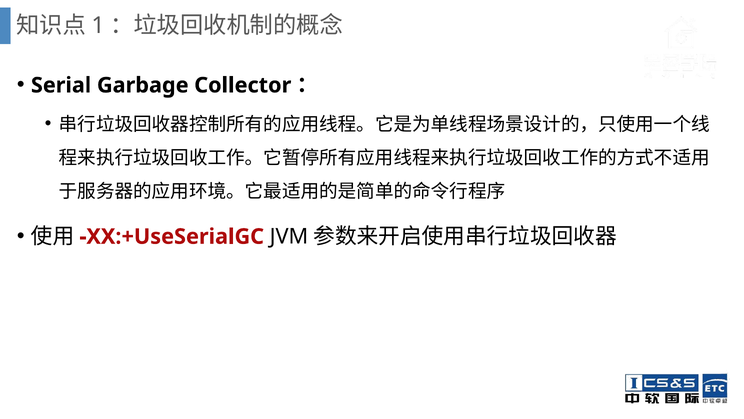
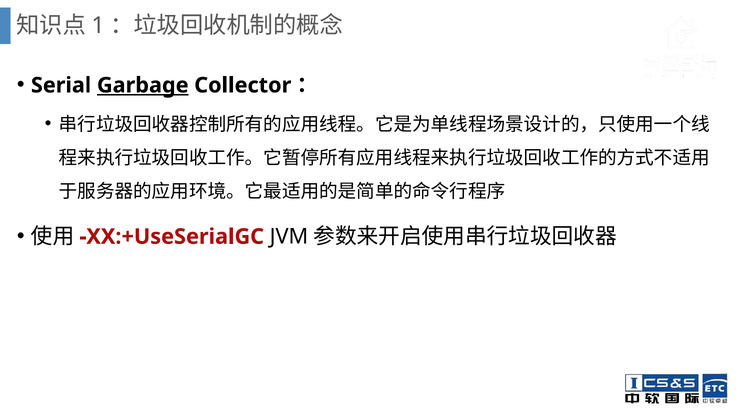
Garbage underline: none -> present
